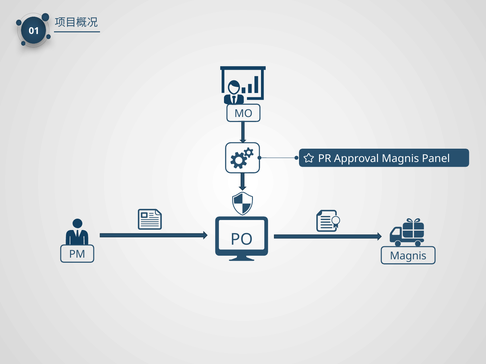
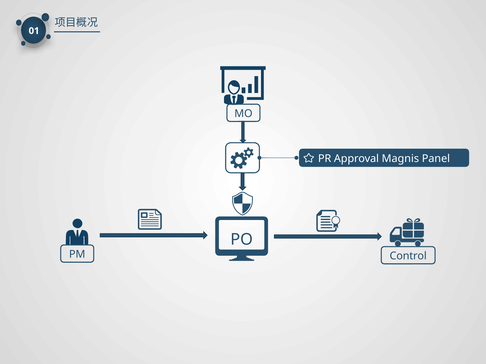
PM Magnis: Magnis -> Control
